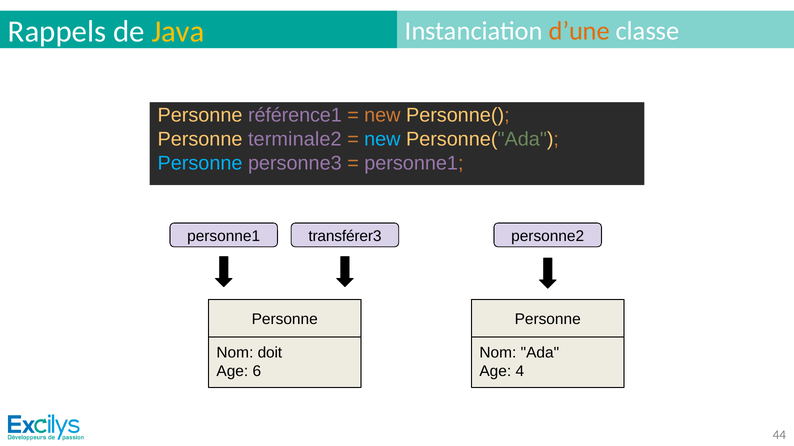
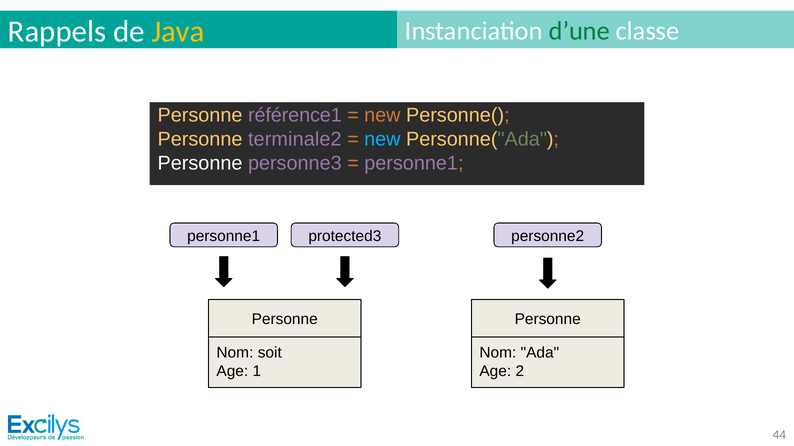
d’une colour: orange -> green
Personne at (200, 163) colour: light blue -> white
transférer3: transférer3 -> protected3
doit: doit -> soit
6: 6 -> 1
4: 4 -> 2
